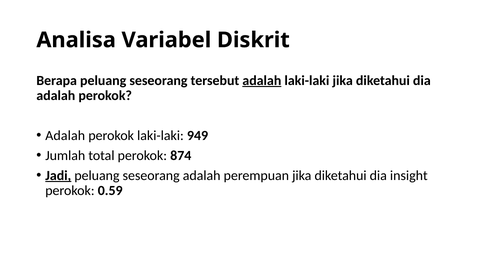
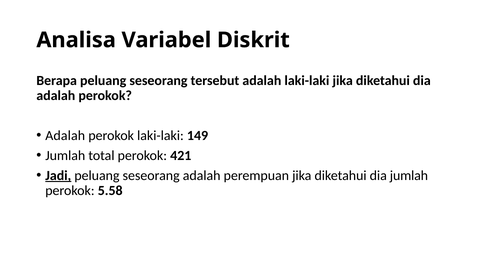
adalah at (262, 81) underline: present -> none
949: 949 -> 149
874: 874 -> 421
dia insight: insight -> jumlah
0.59: 0.59 -> 5.58
